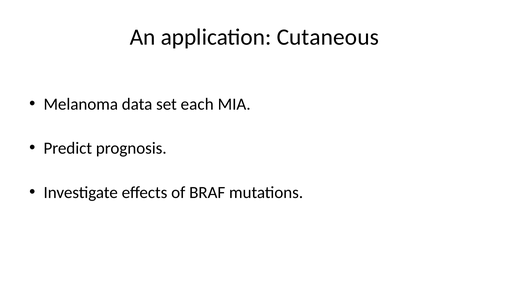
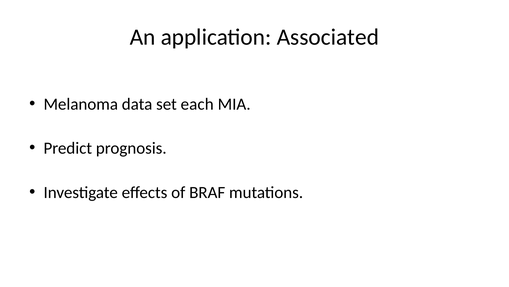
Cutaneous: Cutaneous -> Associated
